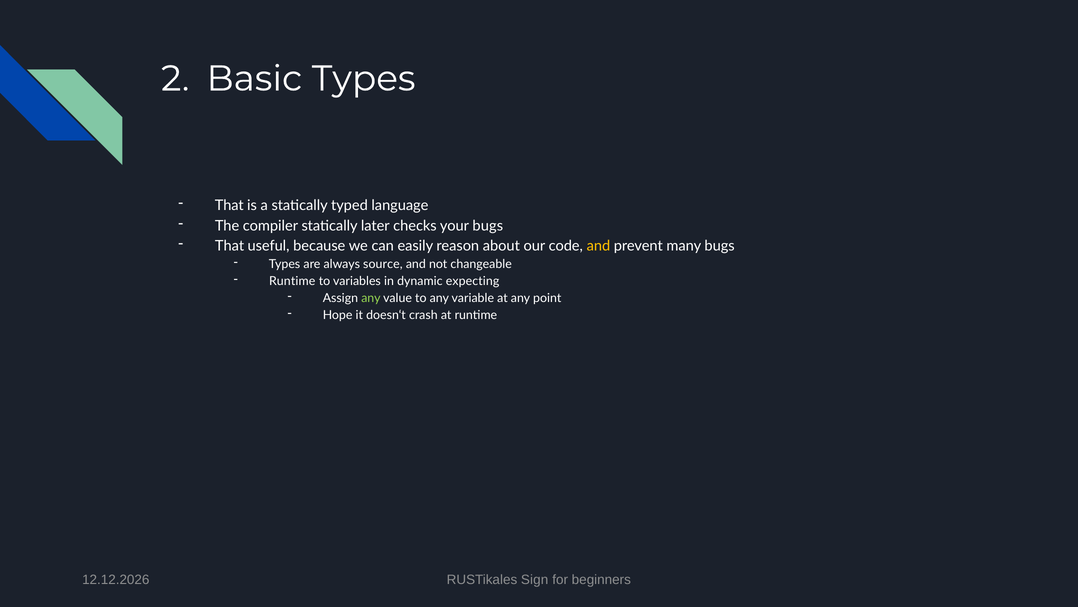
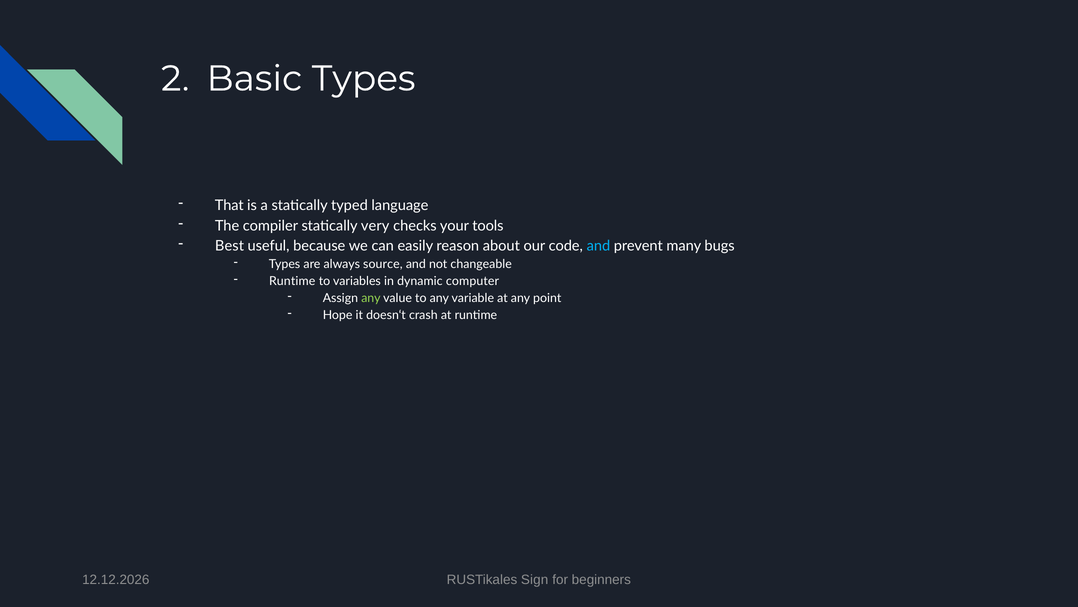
later: later -> very
your bugs: bugs -> tools
That at (230, 246): That -> Best
and at (598, 246) colour: yellow -> light blue
expecting: expecting -> computer
